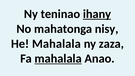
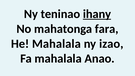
nisy: nisy -> fara
zaza: zaza -> izao
mahalala at (58, 59) underline: present -> none
